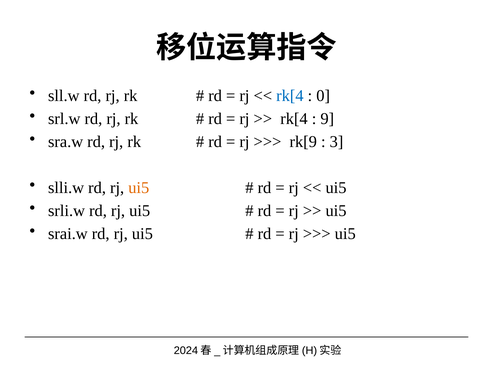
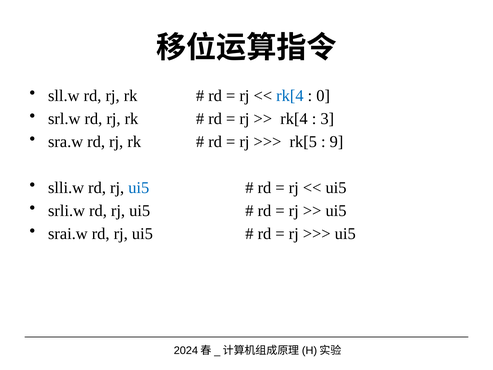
9: 9 -> 3
rk[9: rk[9 -> rk[5
3: 3 -> 9
ui5 at (139, 188) colour: orange -> blue
